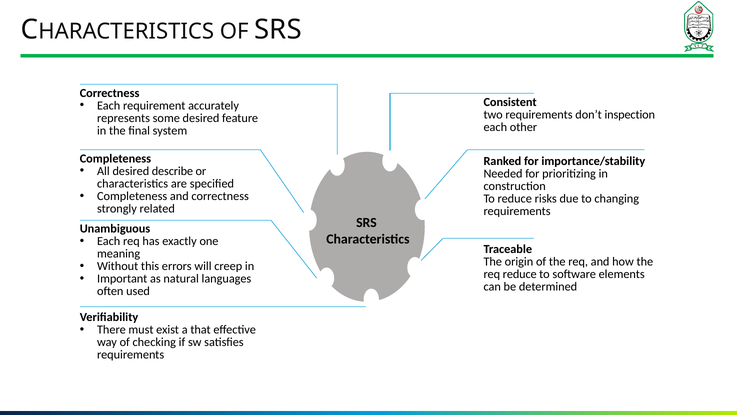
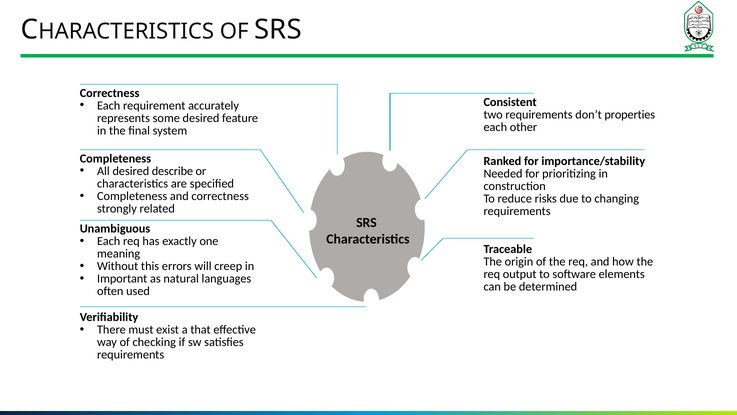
inspection: inspection -> properties
req reduce: reduce -> output
